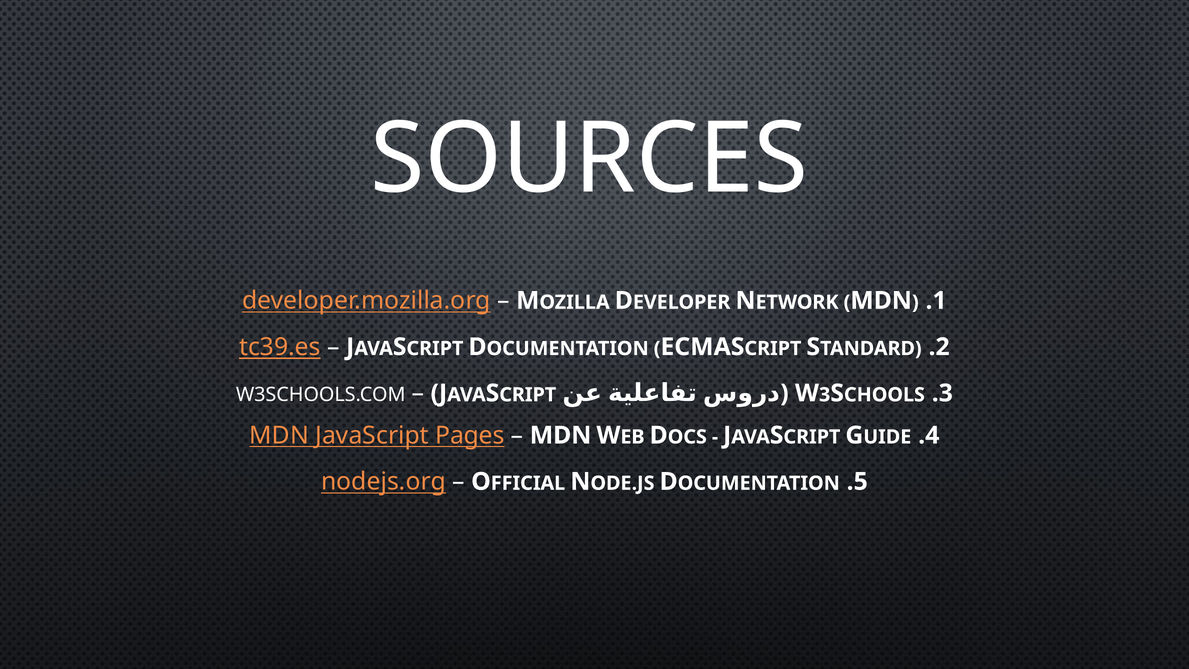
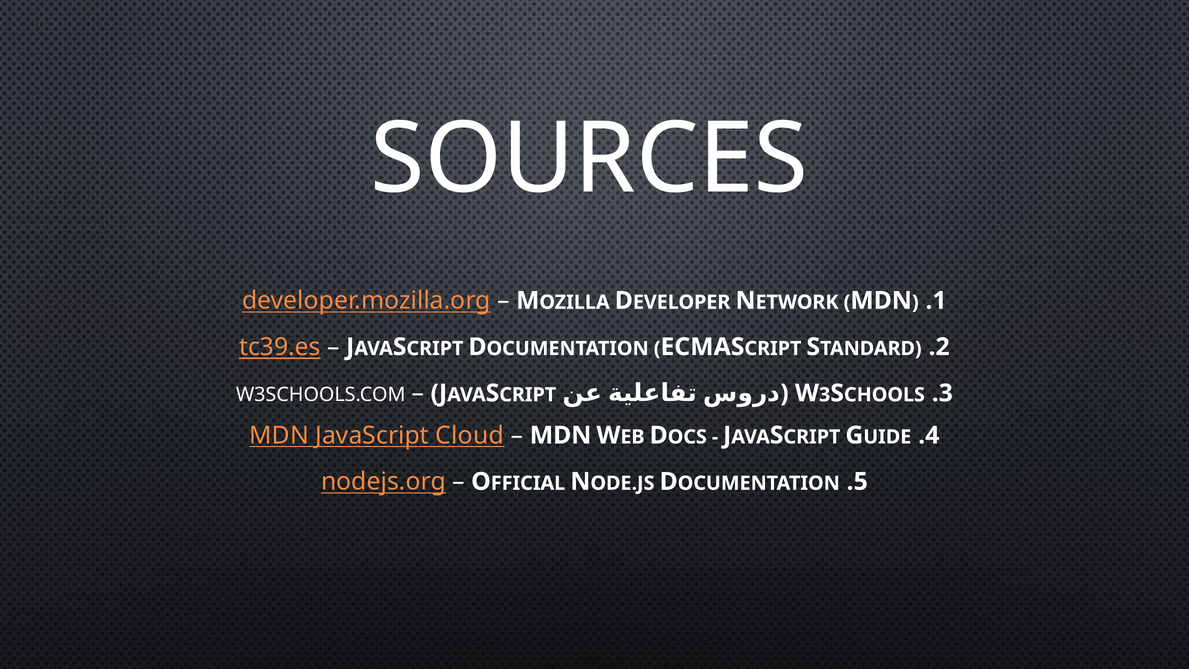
Pages: Pages -> Cloud
